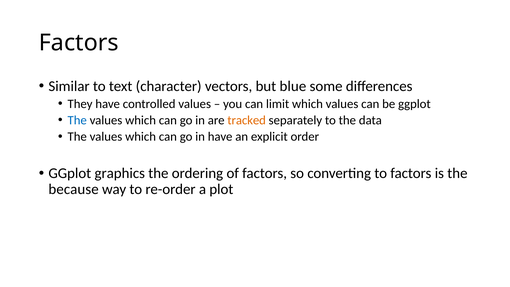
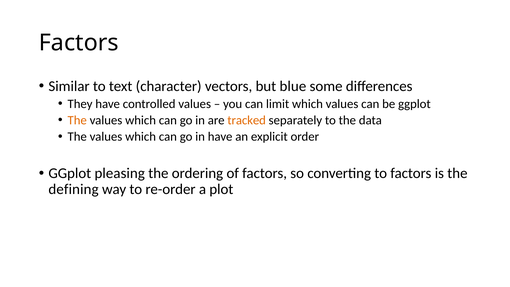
The at (77, 120) colour: blue -> orange
graphics: graphics -> pleasing
because: because -> defining
